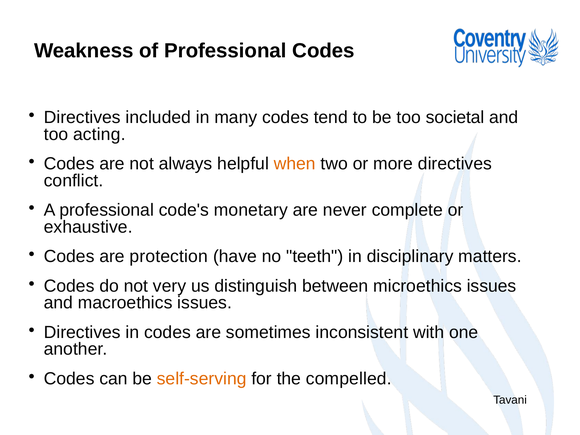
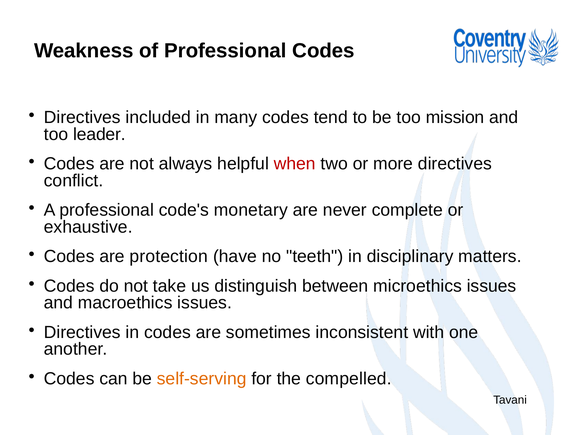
societal: societal -> mission
acting: acting -> leader
when colour: orange -> red
very: very -> take
